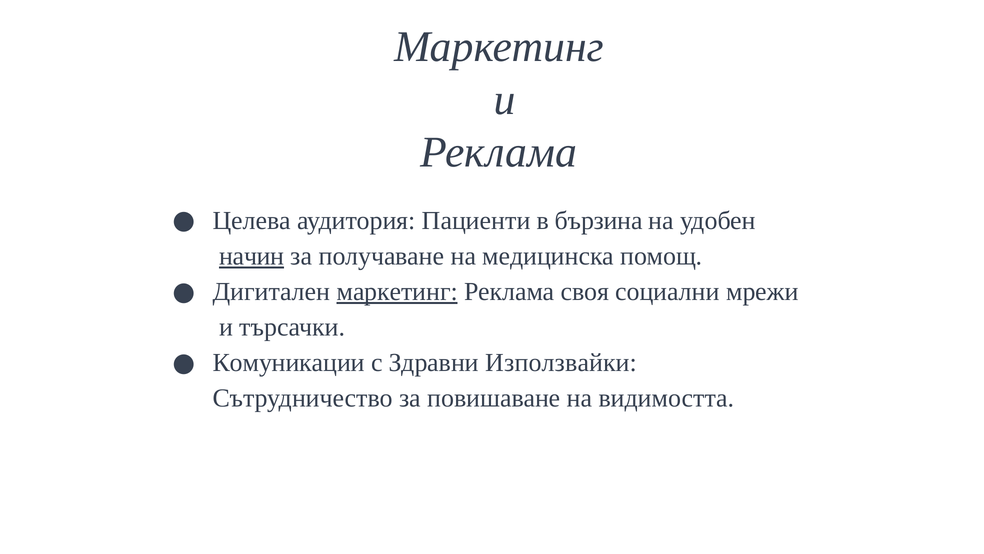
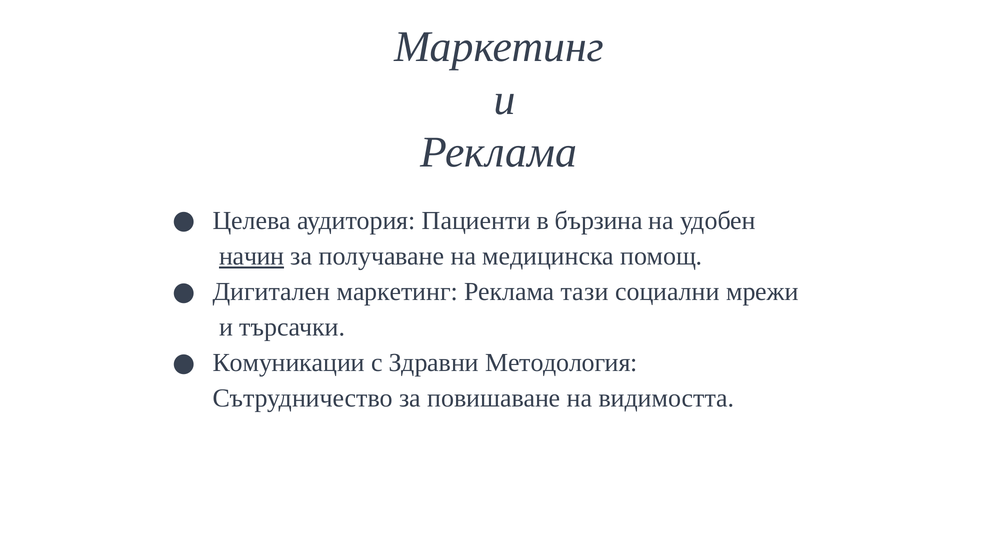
маркетинг at (397, 292) underline: present -> none
своя: своя -> тази
Използвайки: Използвайки -> Методология
